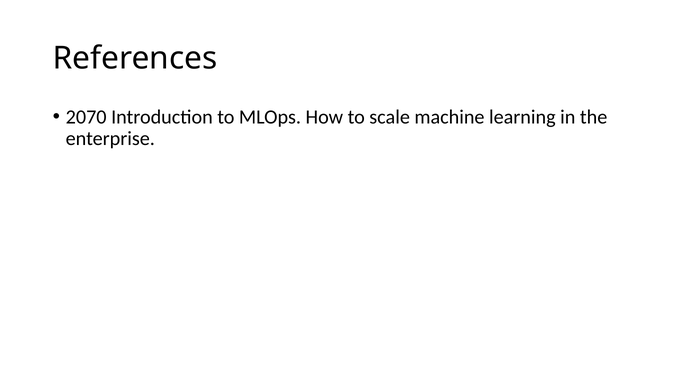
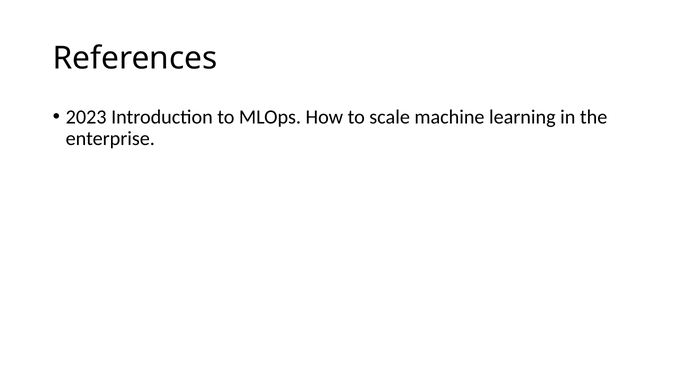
2070: 2070 -> 2023
